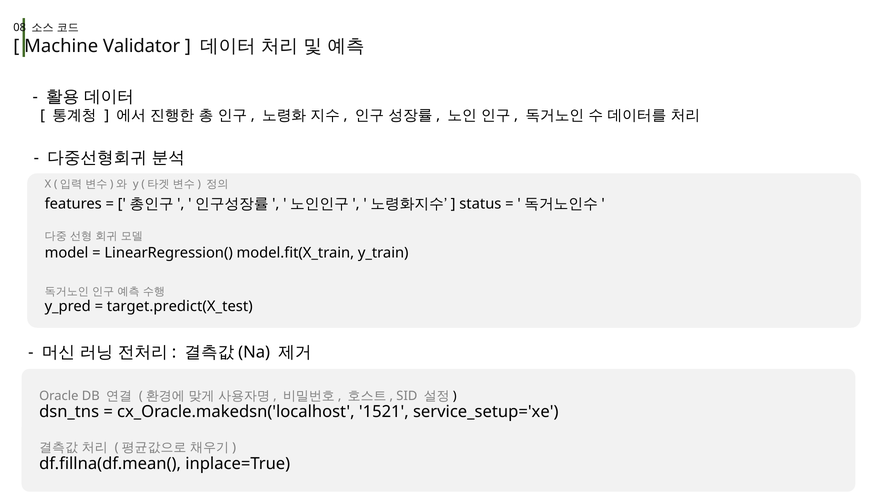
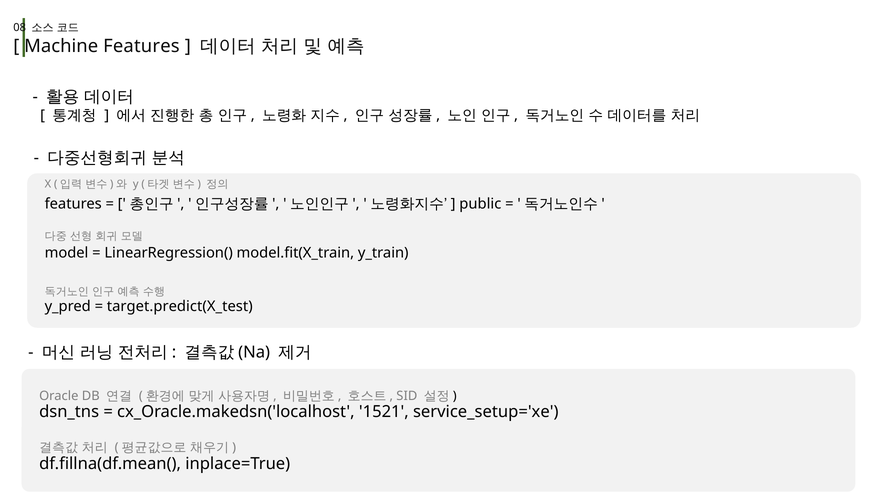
Machine Validator: Validator -> Features
status: status -> public
